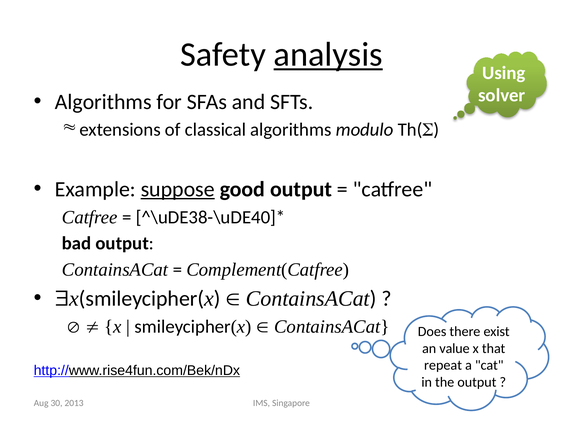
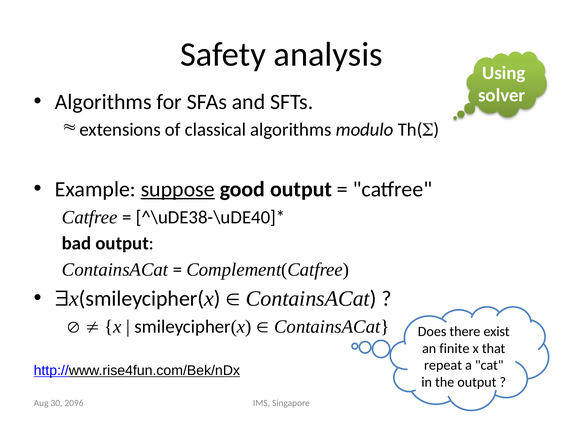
analysis underline: present -> none
value: value -> finite
2013: 2013 -> 2096
